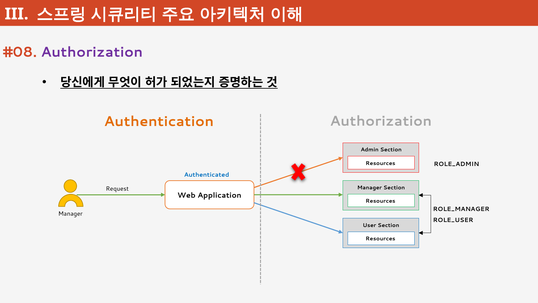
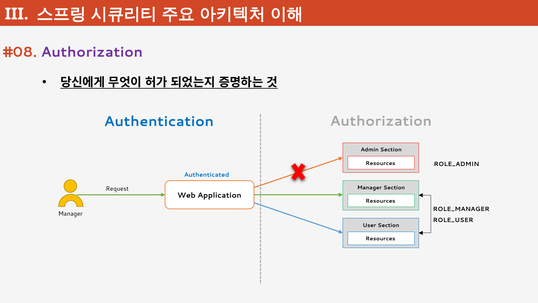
Authentication colour: orange -> blue
